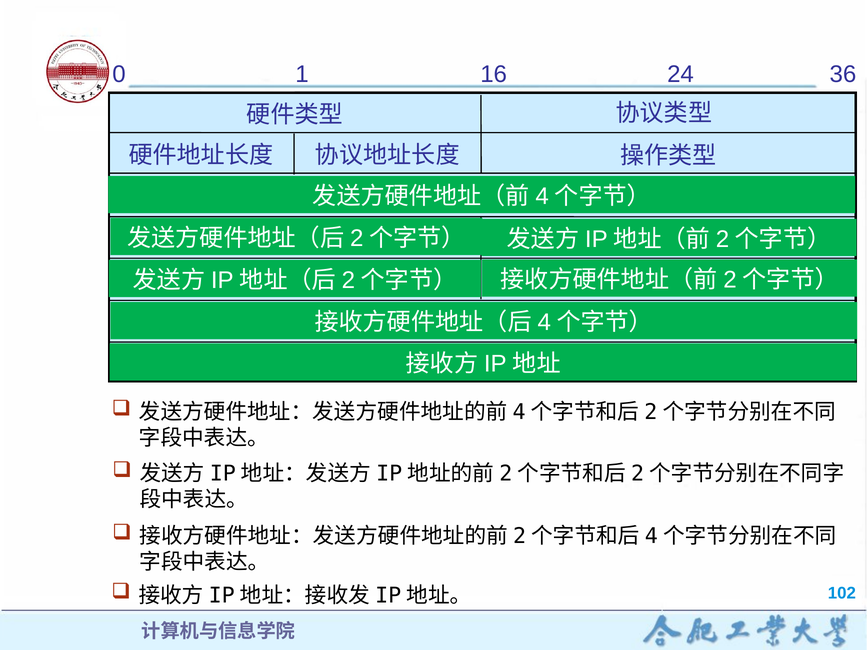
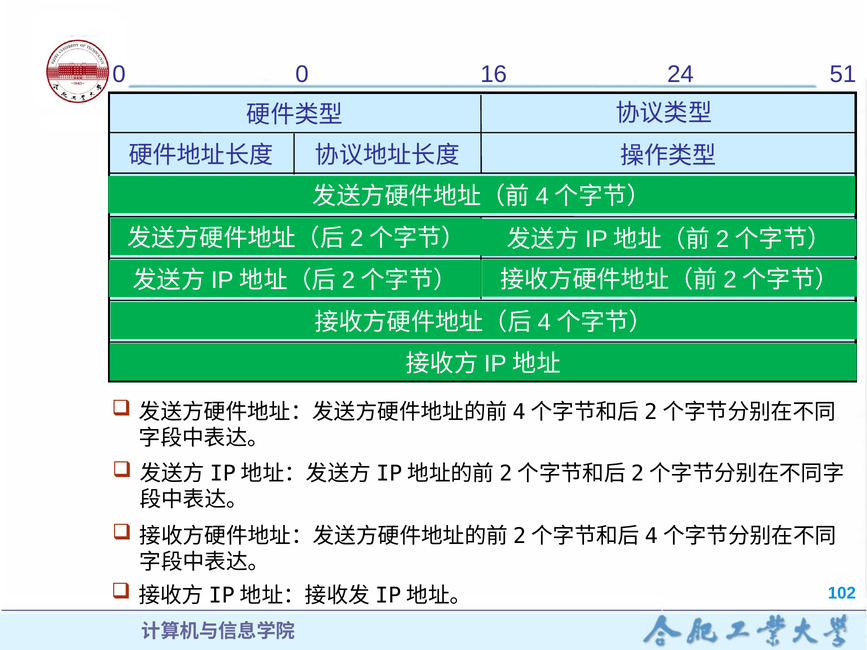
0 1: 1 -> 0
36: 36 -> 51
